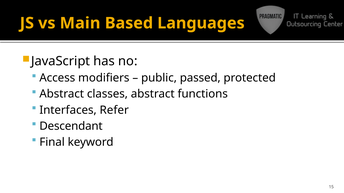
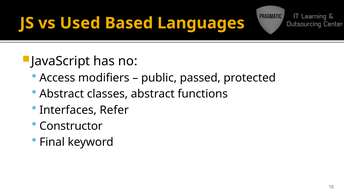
Main: Main -> Used
Descendant: Descendant -> Constructor
